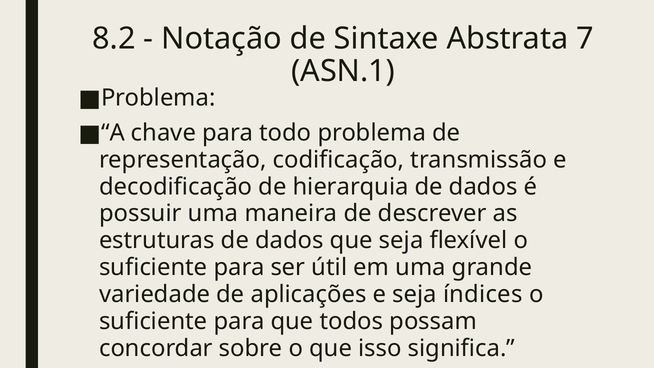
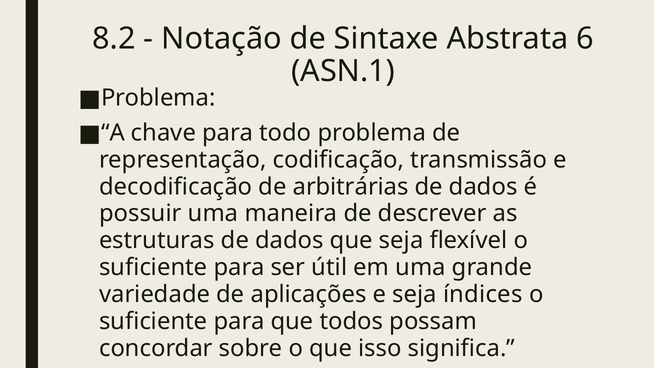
7: 7 -> 6
hierarquia: hierarquia -> arbitrárias
